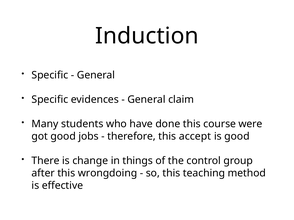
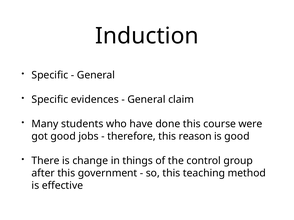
accept: accept -> reason
wrongdoing: wrongdoing -> government
